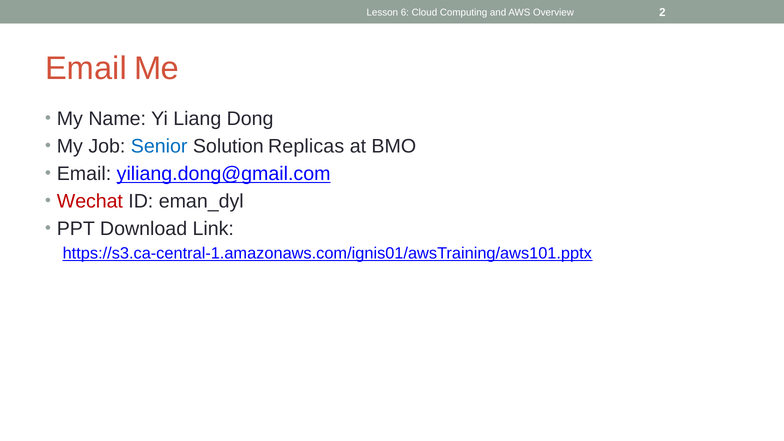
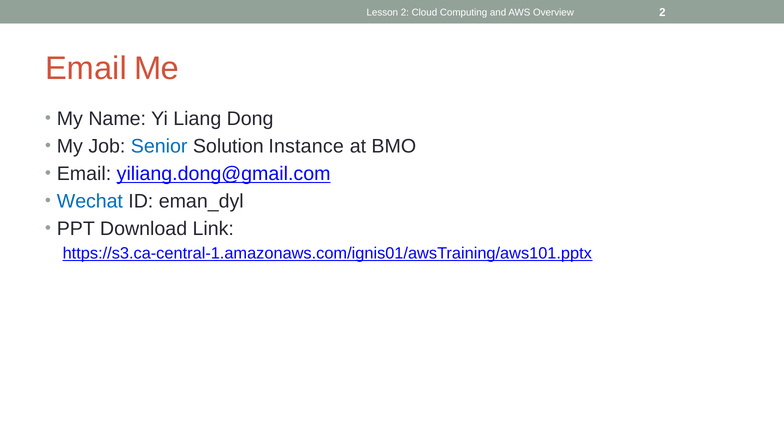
Lesson 6: 6 -> 2
Replicas: Replicas -> Instance
Wechat colour: red -> blue
